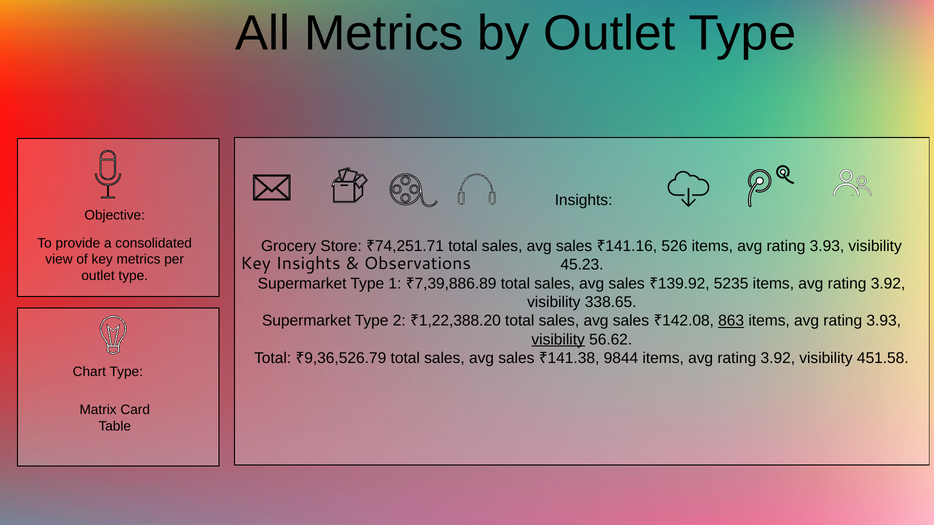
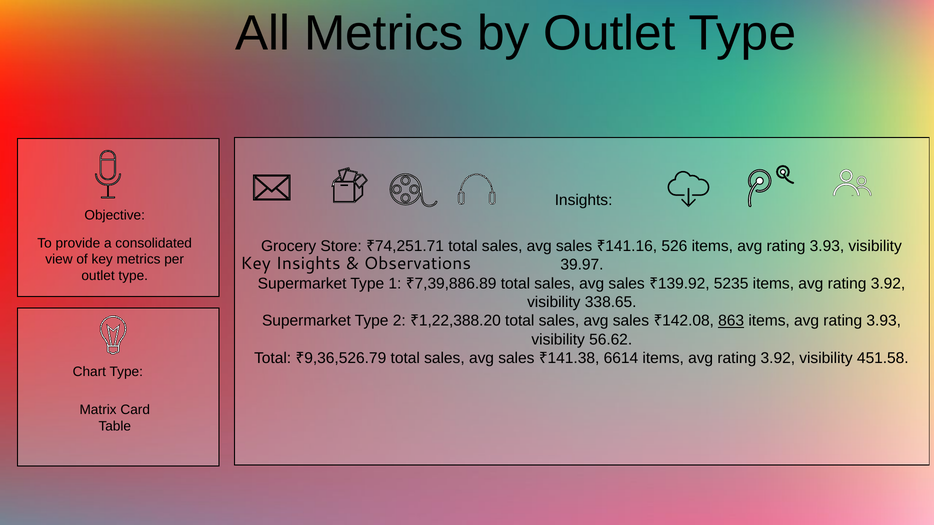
45.23: 45.23 -> 39.97
visibility at (558, 340) underline: present -> none
9844: 9844 -> 6614
